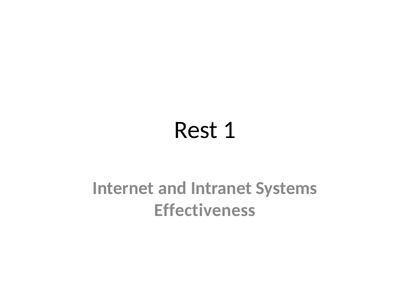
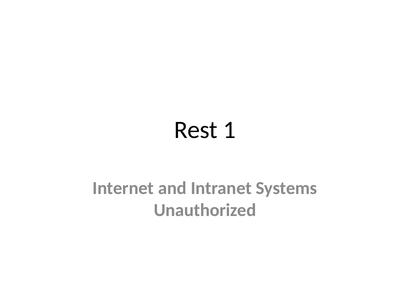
Effectiveness: Effectiveness -> Unauthorized
